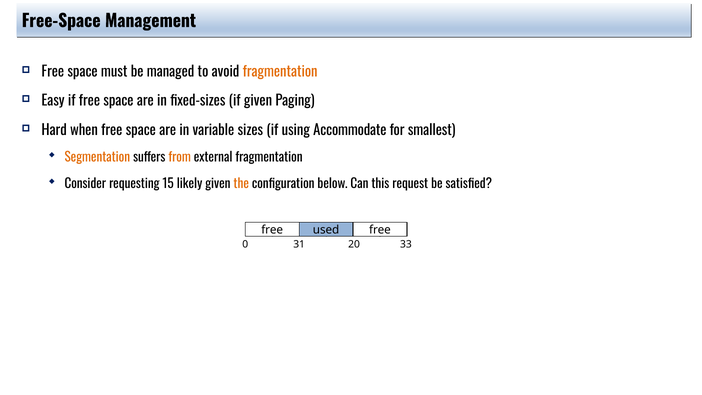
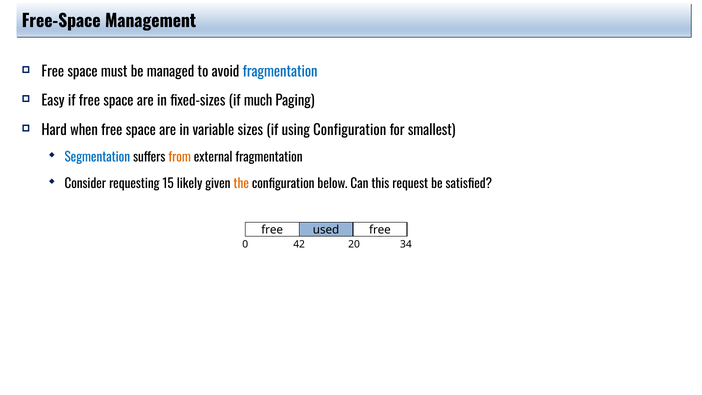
fragmentation at (280, 72) colour: orange -> blue
if given: given -> much
using Accommodate: Accommodate -> Configuration
Segmentation colour: orange -> blue
31: 31 -> 42
33: 33 -> 34
